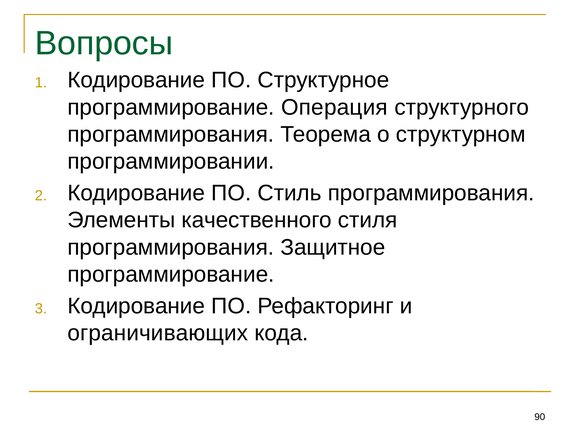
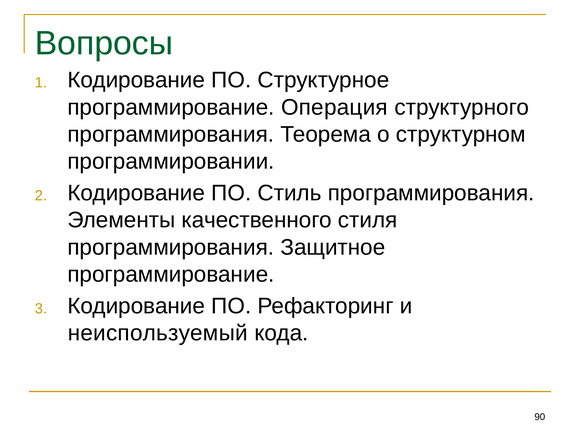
ограничивающих: ограничивающих -> неиспользуемый
